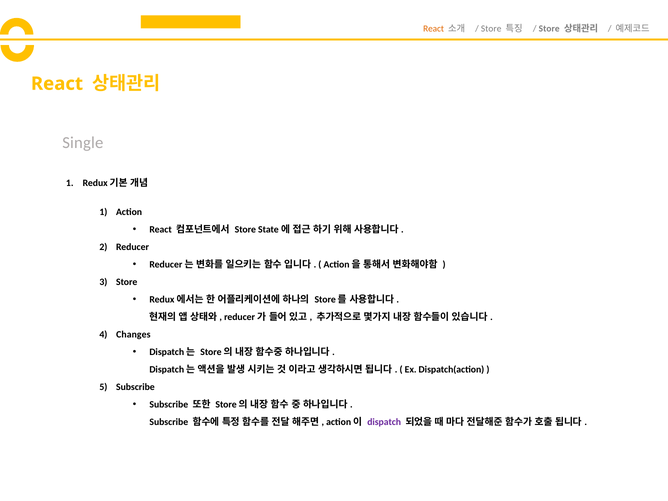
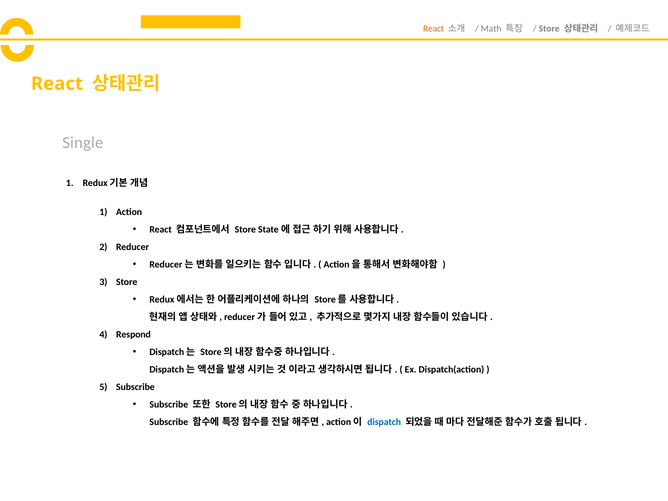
Store at (491, 29): Store -> Math
Changes: Changes -> Respond
dispatch colour: purple -> blue
